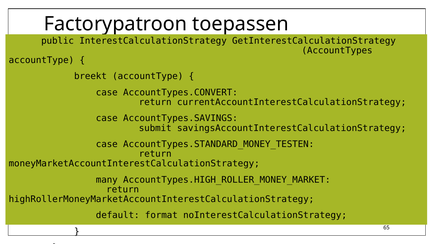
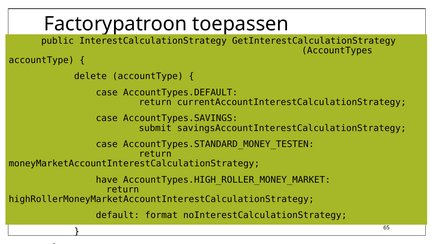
breekt: breekt -> delete
AccountTypes.CONVERT: AccountTypes.CONVERT -> AccountTypes.DEFAULT
many: many -> have
